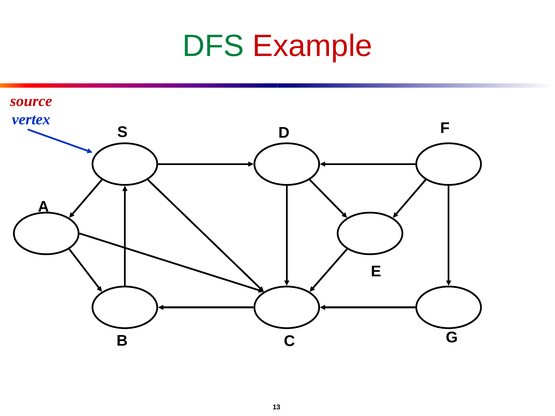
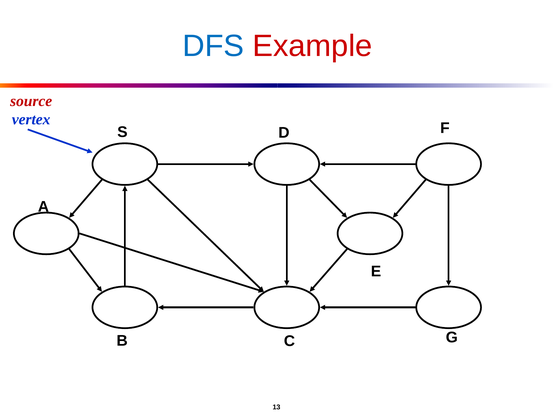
DFS colour: green -> blue
